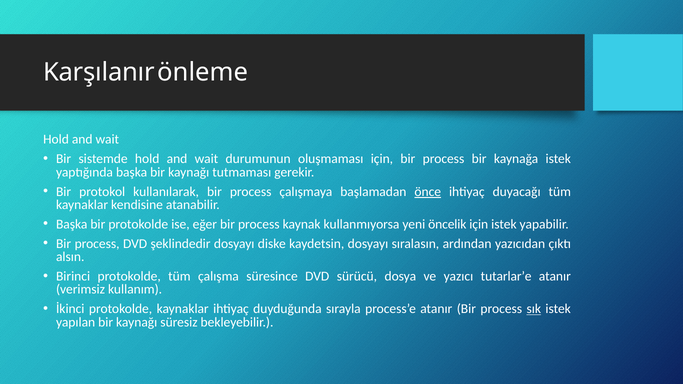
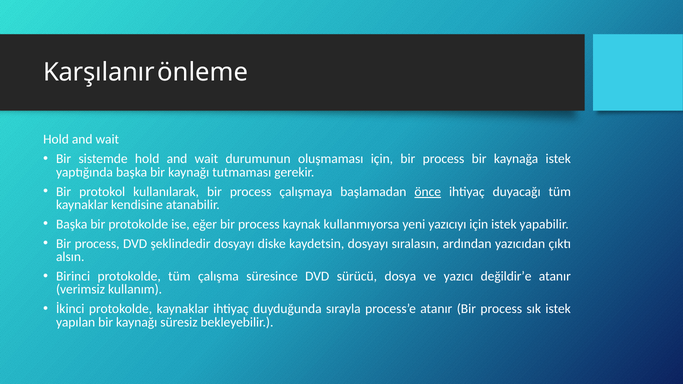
öncelik: öncelik -> yazıcıyı
tutarlar’e: tutarlar’e -> değildir’e
sık underline: present -> none
